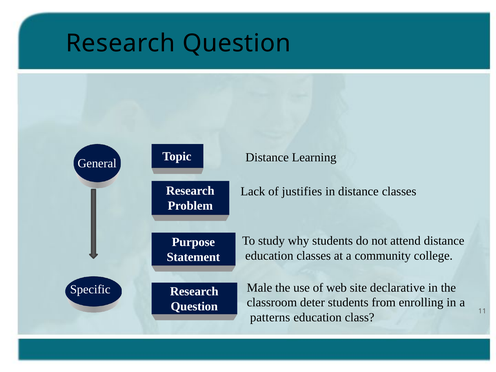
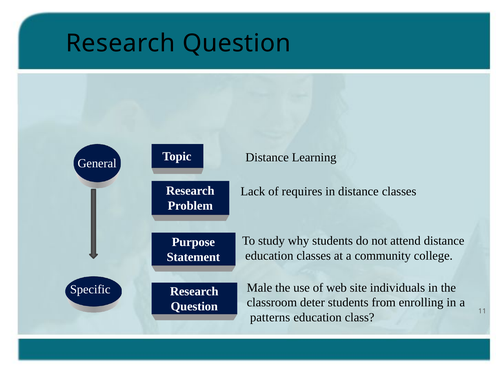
justifies: justifies -> requires
declarative: declarative -> individuals
